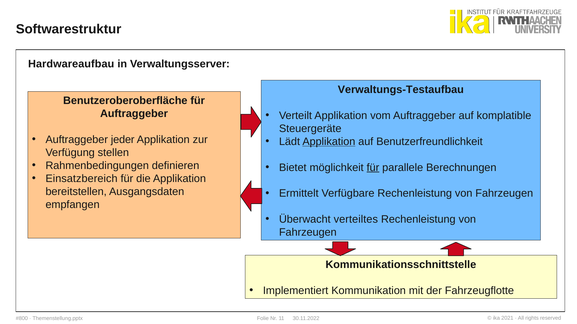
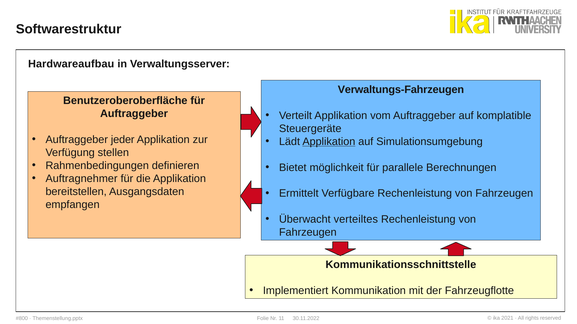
Verwaltungs-Testaufbau: Verwaltungs-Testaufbau -> Verwaltungs-Fahrzeugen
Benutzerfreundlichkeit: Benutzerfreundlichkeit -> Simulationsumgebung
für at (373, 168) underline: present -> none
Einsatzbereich: Einsatzbereich -> Auftragnehmer
